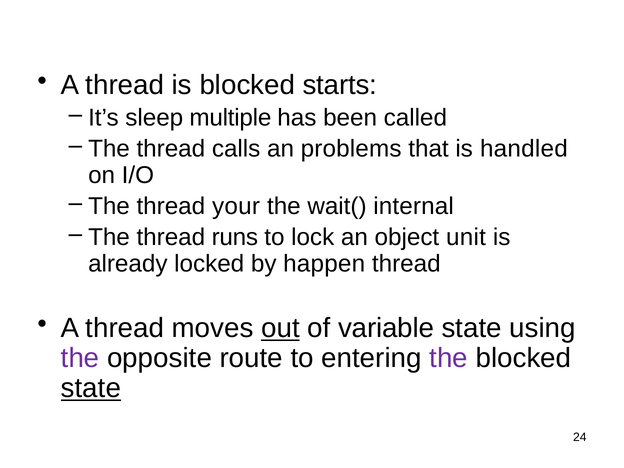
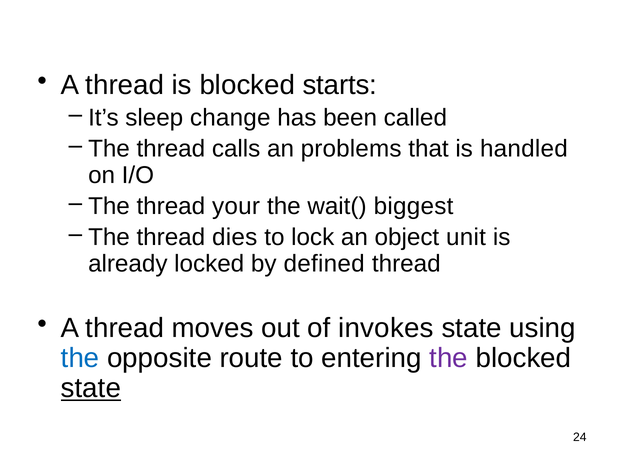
multiple: multiple -> change
internal: internal -> biggest
runs: runs -> dies
happen: happen -> defined
out underline: present -> none
variable: variable -> invokes
the at (80, 358) colour: purple -> blue
